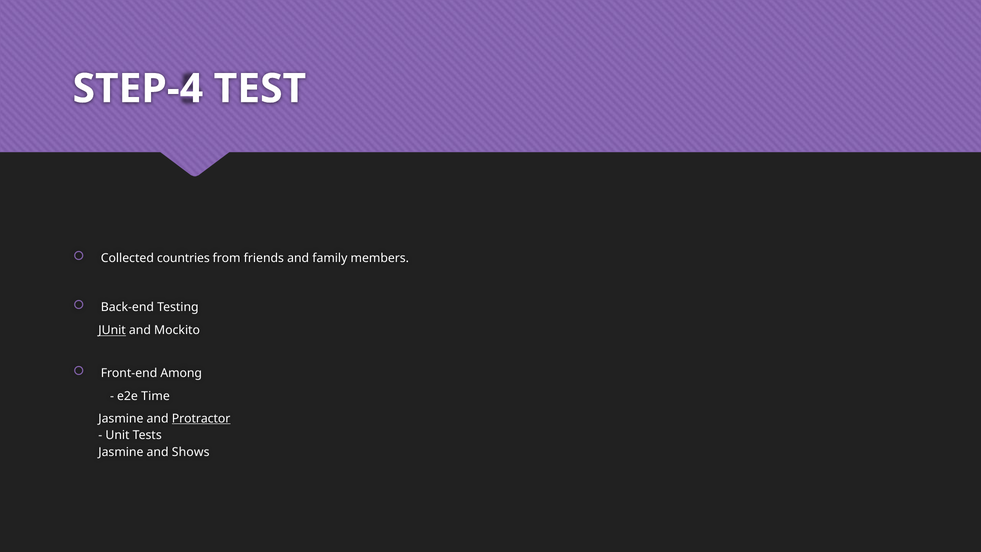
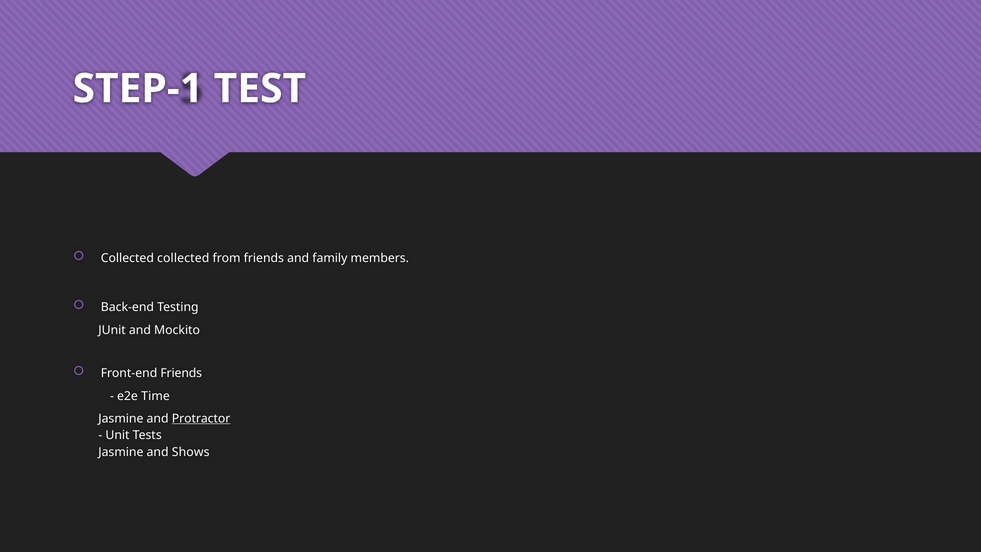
STEP-4: STEP-4 -> STEP-1
Collected countries: countries -> collected
JUnit underline: present -> none
Front-end Among: Among -> Friends
